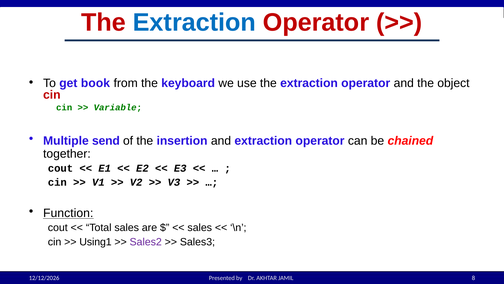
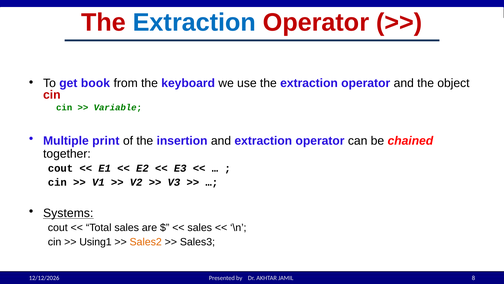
send: send -> print
Function: Function -> Systems
Sales2 colour: purple -> orange
